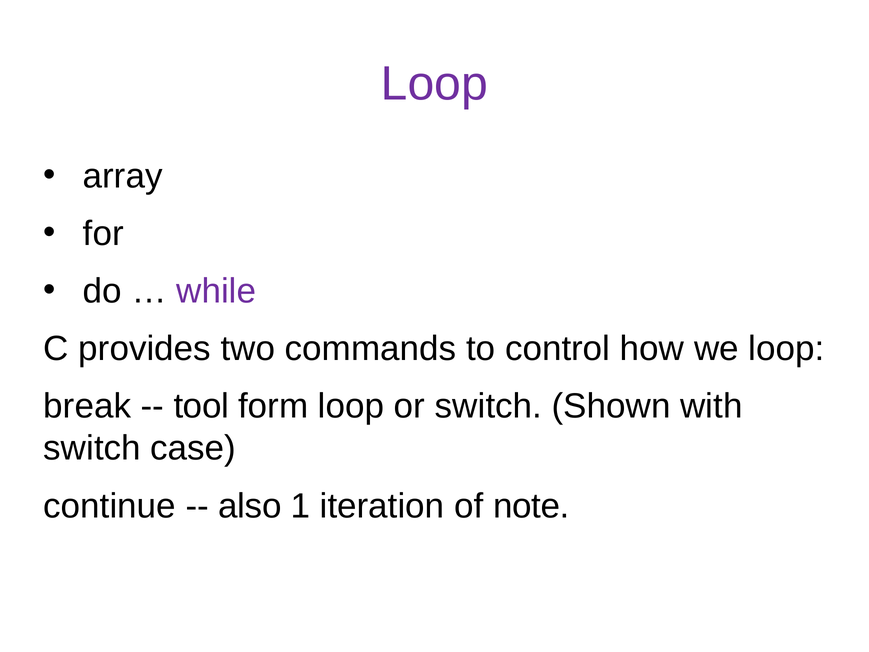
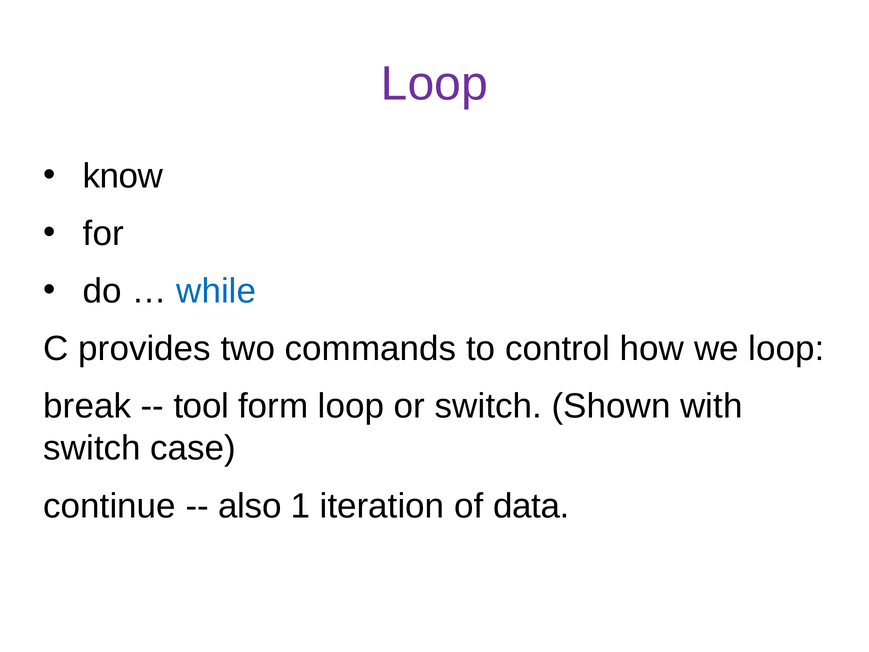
array: array -> know
while colour: purple -> blue
note: note -> data
